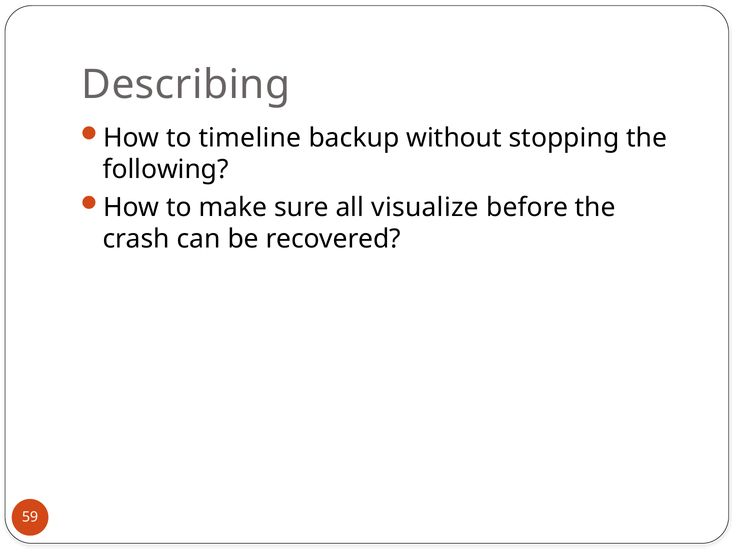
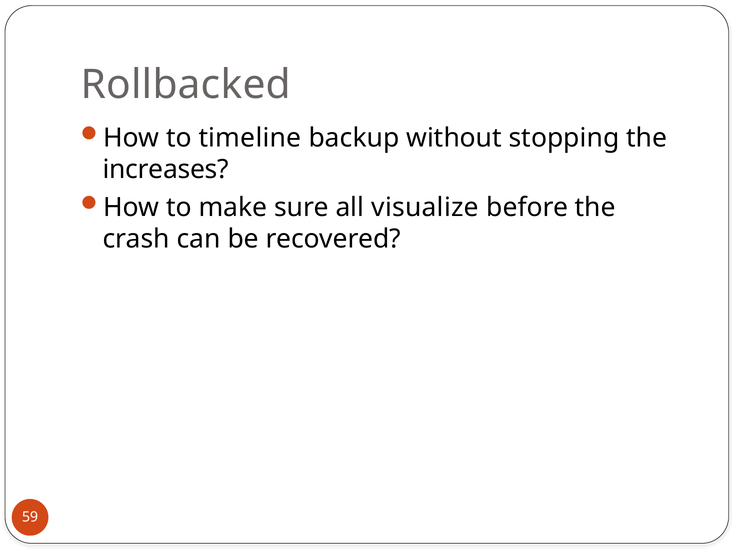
Describing: Describing -> Rollbacked
following: following -> increases
